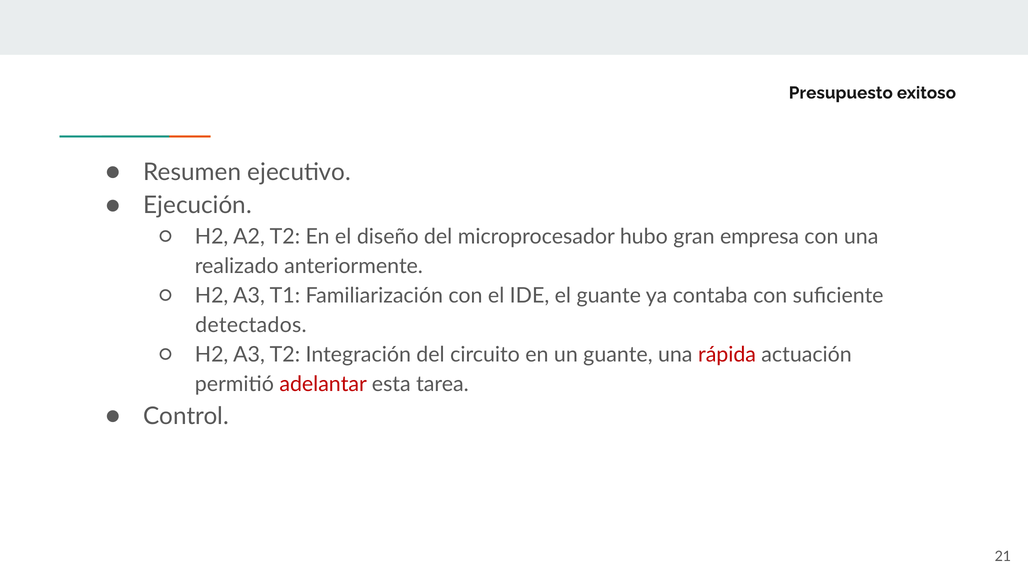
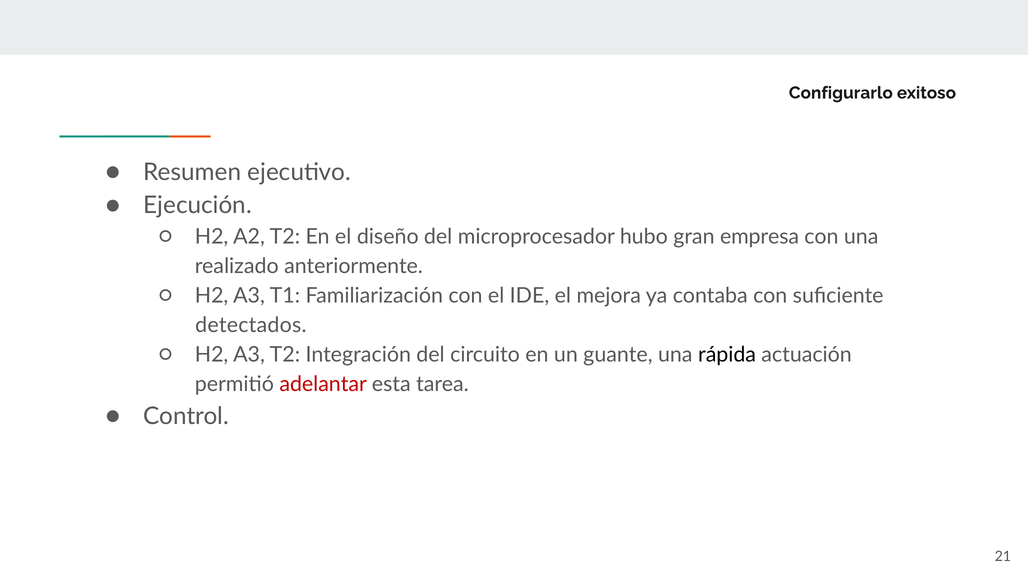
Presupuesto: Presupuesto -> Configurarlo
el guante: guante -> mejora
rápida colour: red -> black
